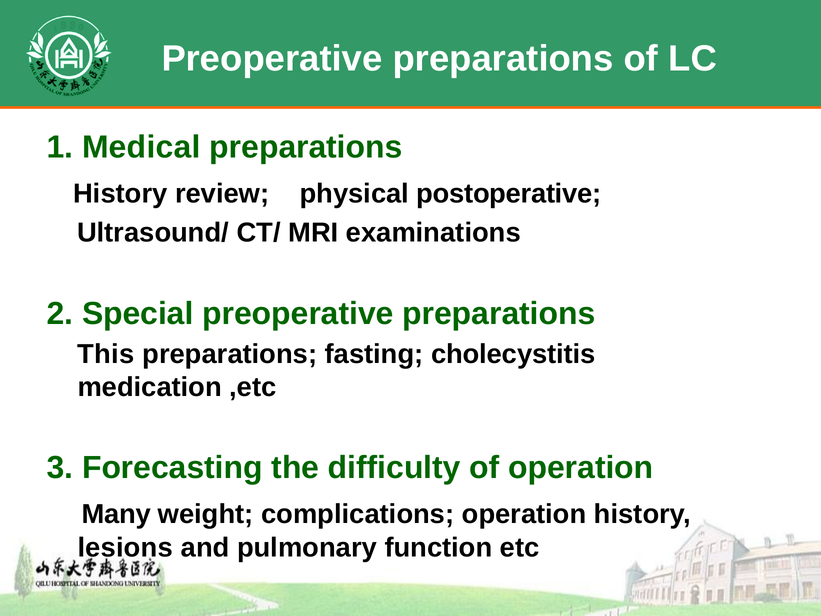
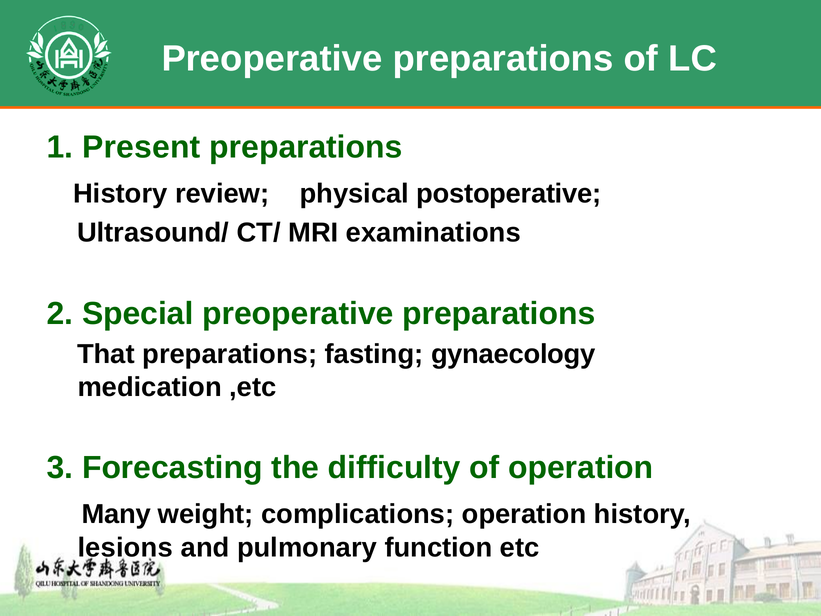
Medical: Medical -> Present
This: This -> That
cholecystitis: cholecystitis -> gynaecology
